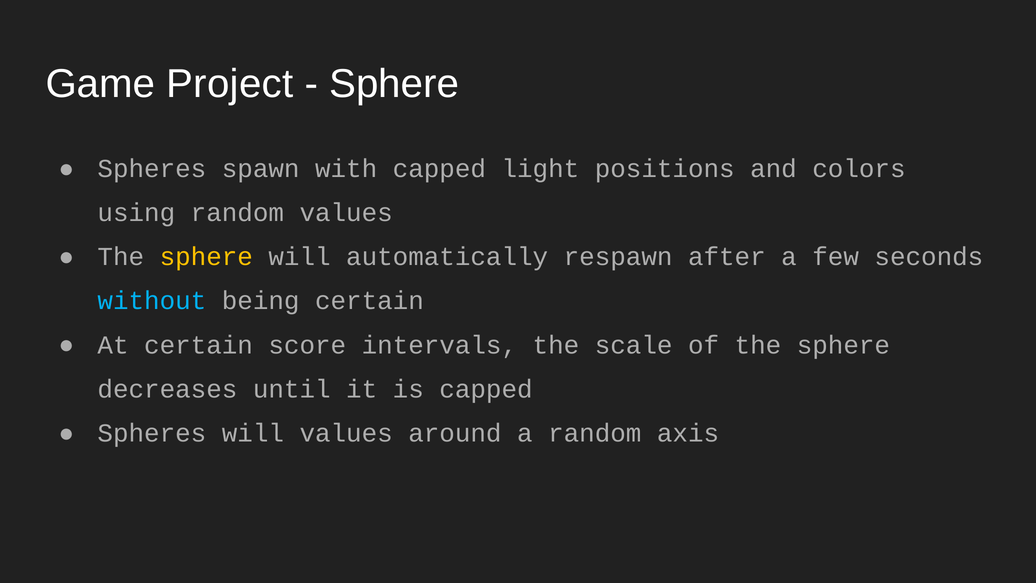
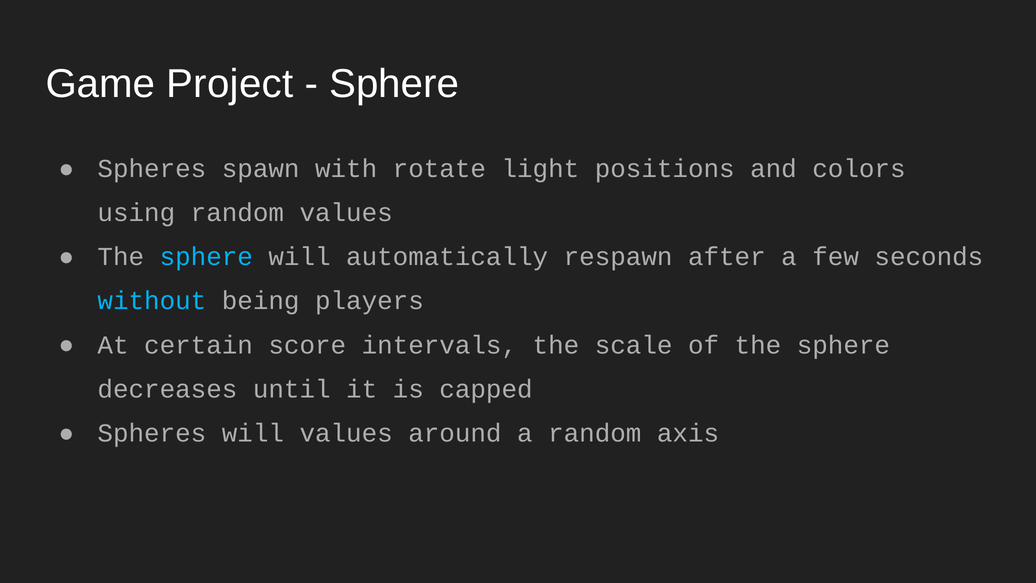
with capped: capped -> rotate
sphere at (206, 257) colour: yellow -> light blue
being certain: certain -> players
